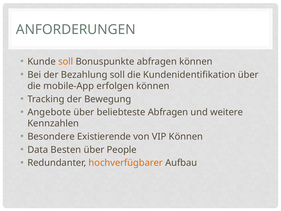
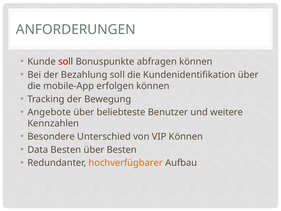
soll at (66, 62) colour: orange -> red
beliebteste Abfragen: Abfragen -> Benutzer
Existierende: Existierende -> Unterschied
über People: People -> Besten
